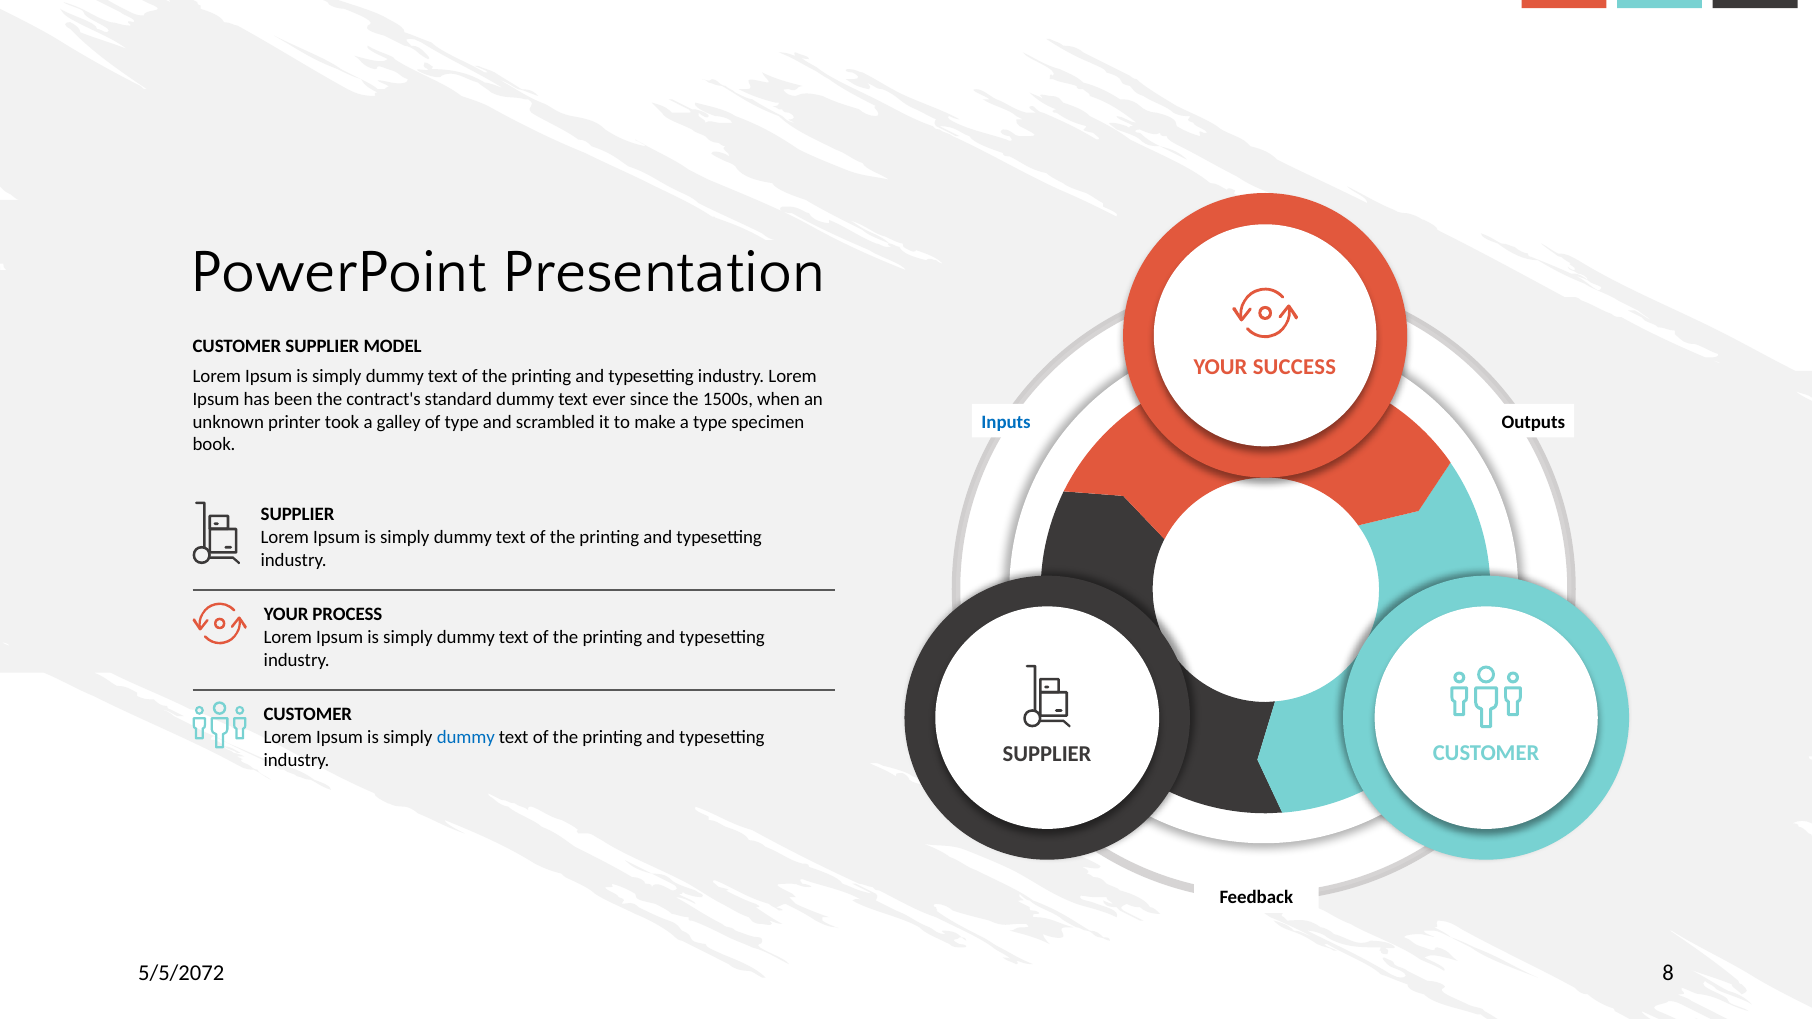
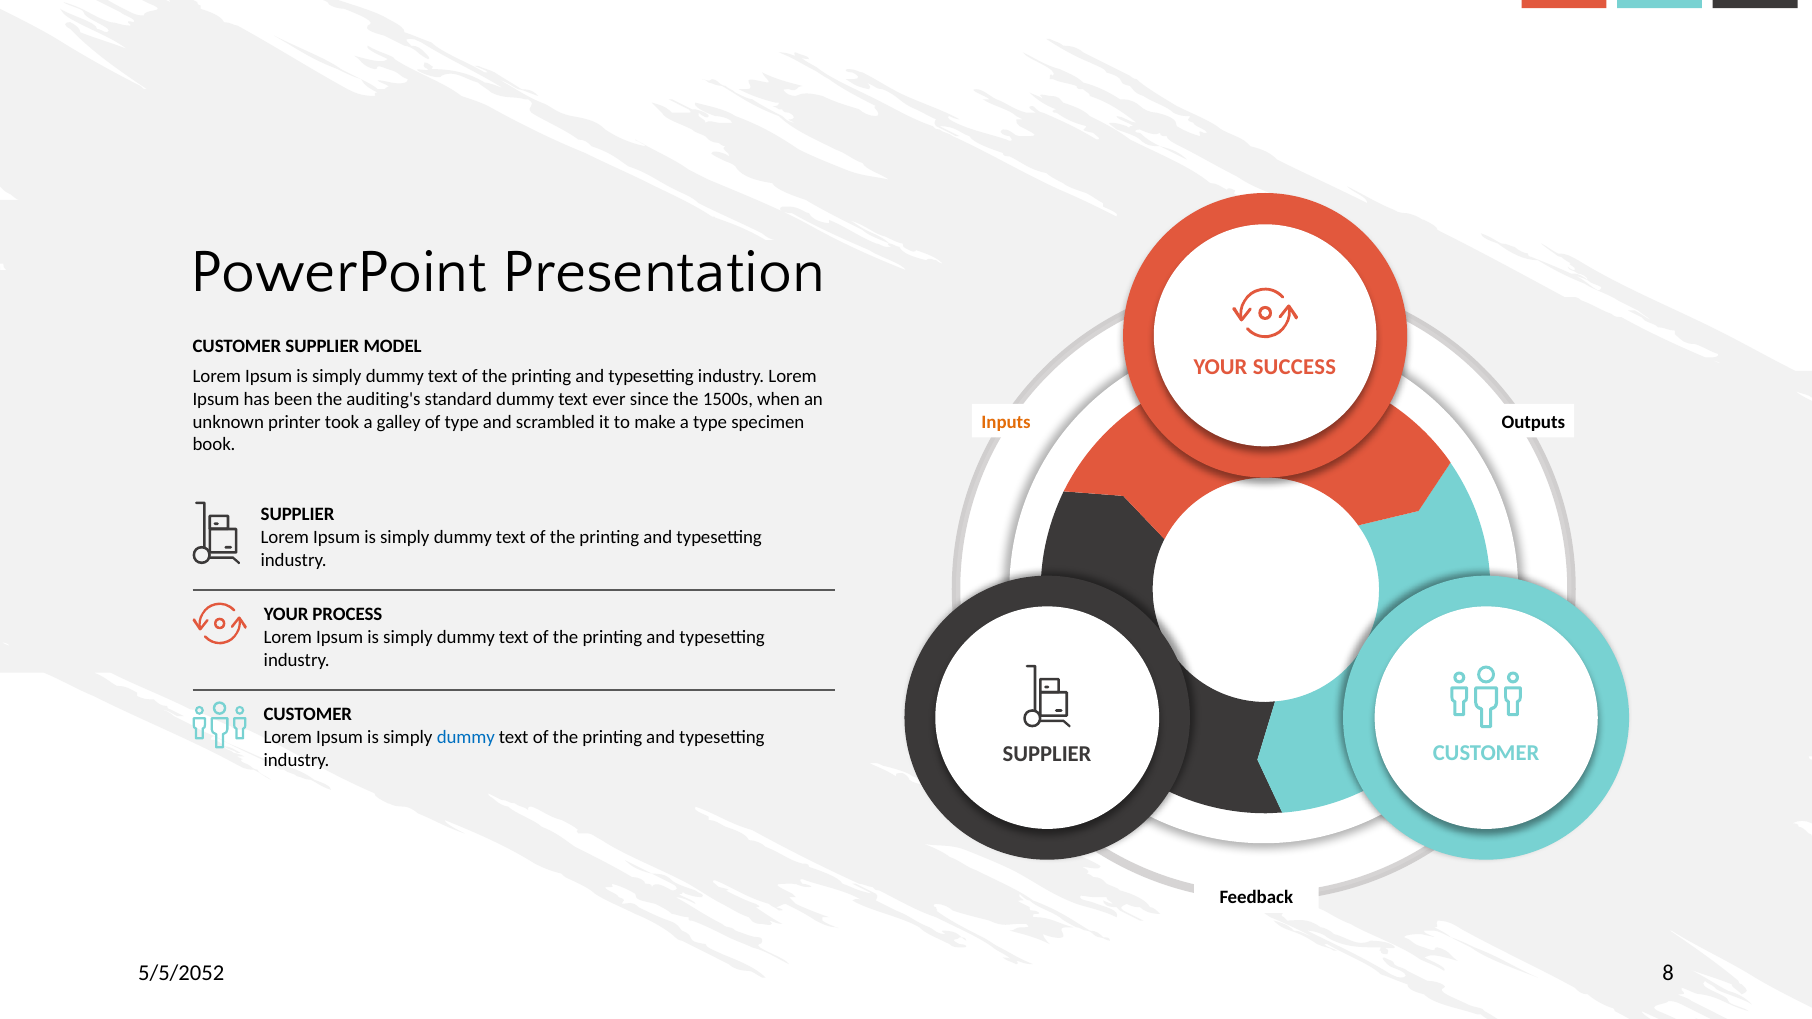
contract's: contract's -> auditing's
Inputs colour: blue -> orange
5/5/2072: 5/5/2072 -> 5/5/2052
